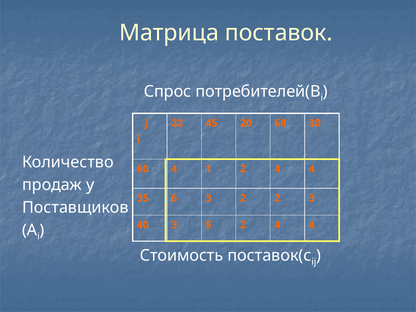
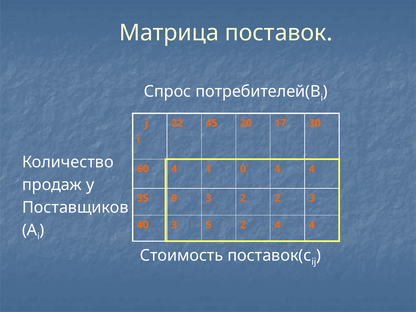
68: 68 -> 17
1 2: 2 -> 0
6: 6 -> 9
